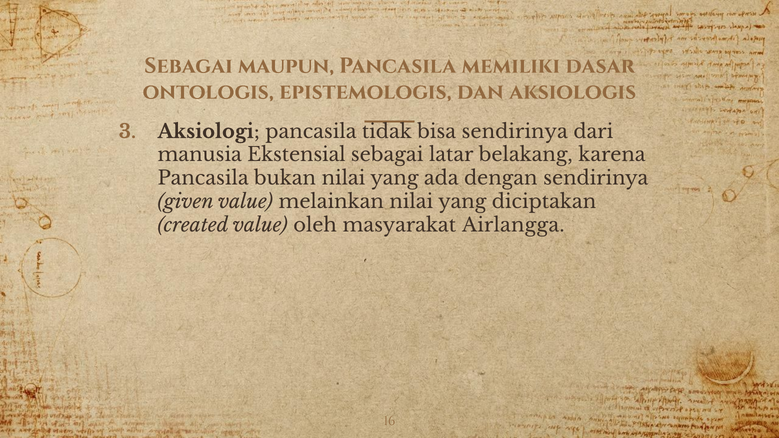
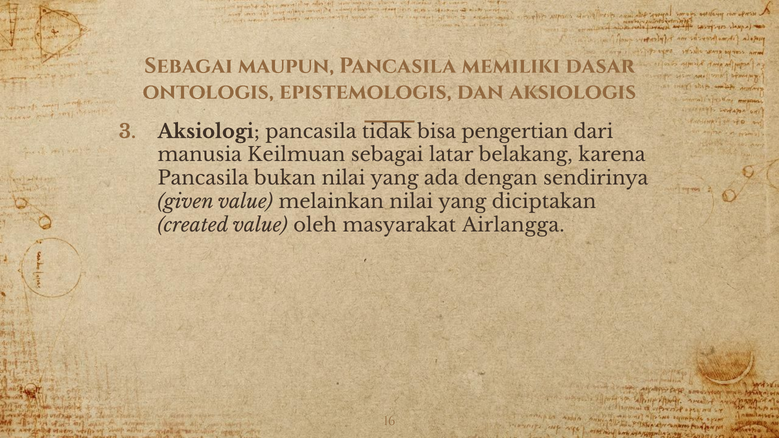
bisa sendirinya: sendirinya -> pengertian
Ekstensial: Ekstensial -> Keilmuan
